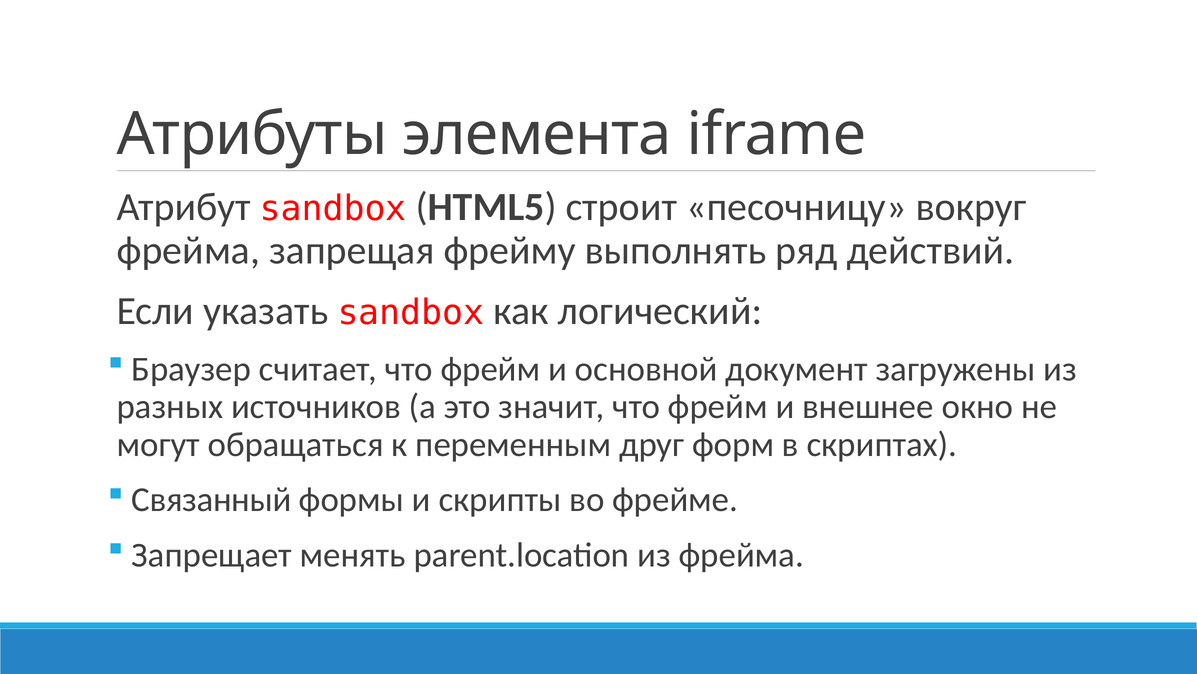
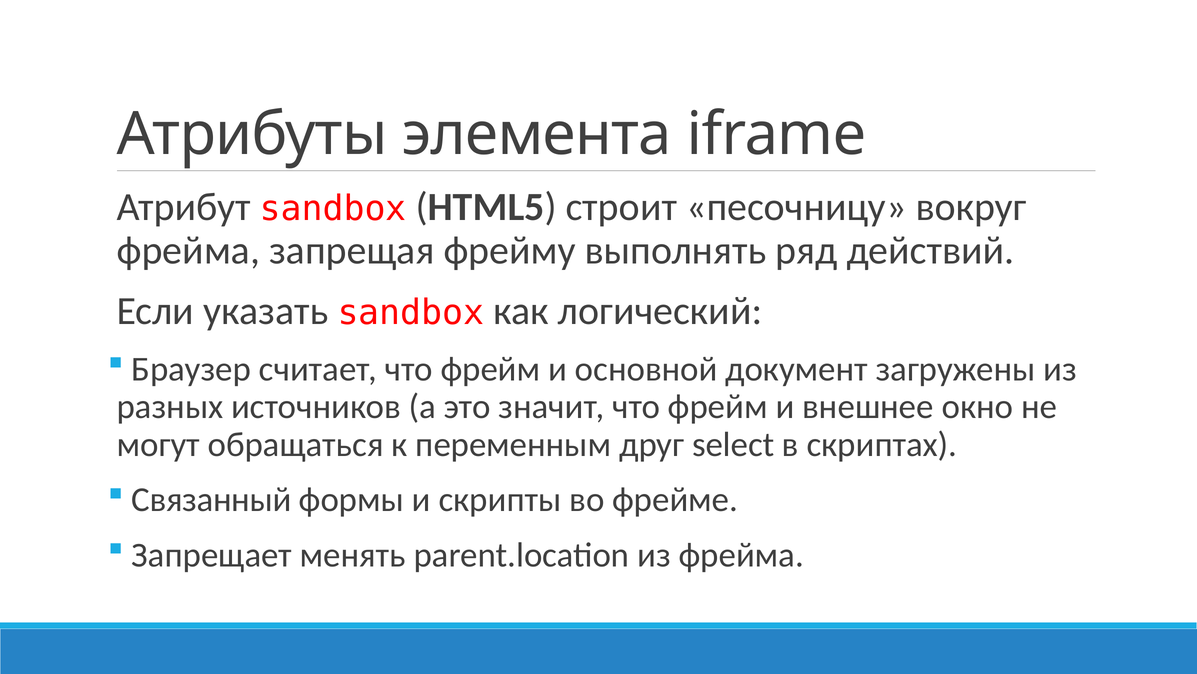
форм: форм -> select
